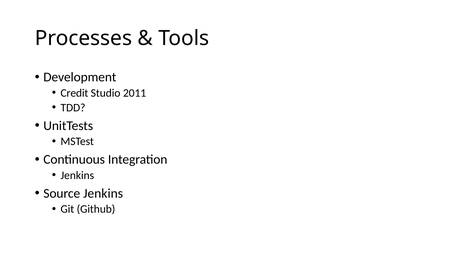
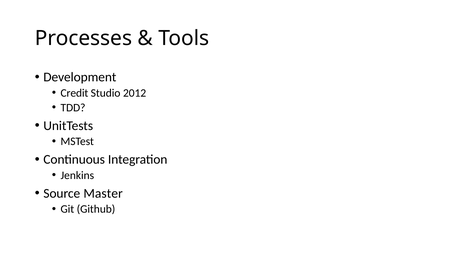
2011: 2011 -> 2012
Source Jenkins: Jenkins -> Master
